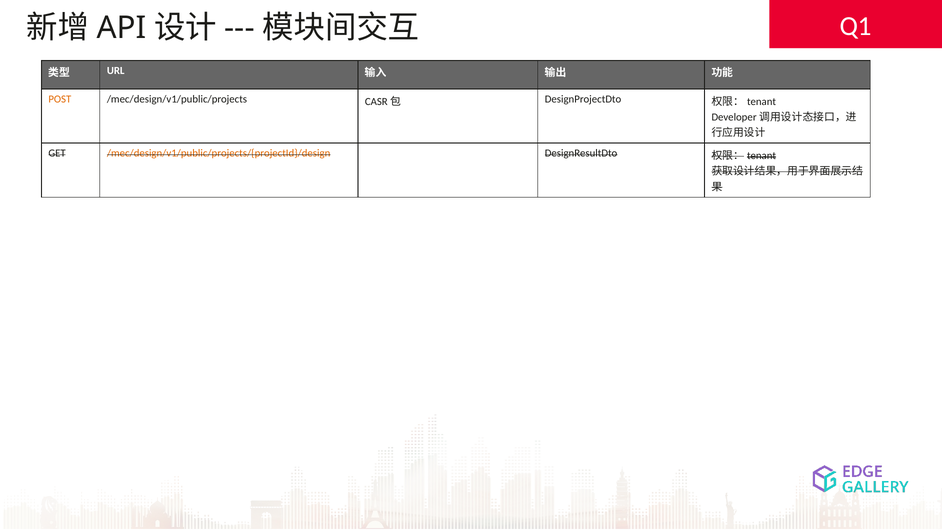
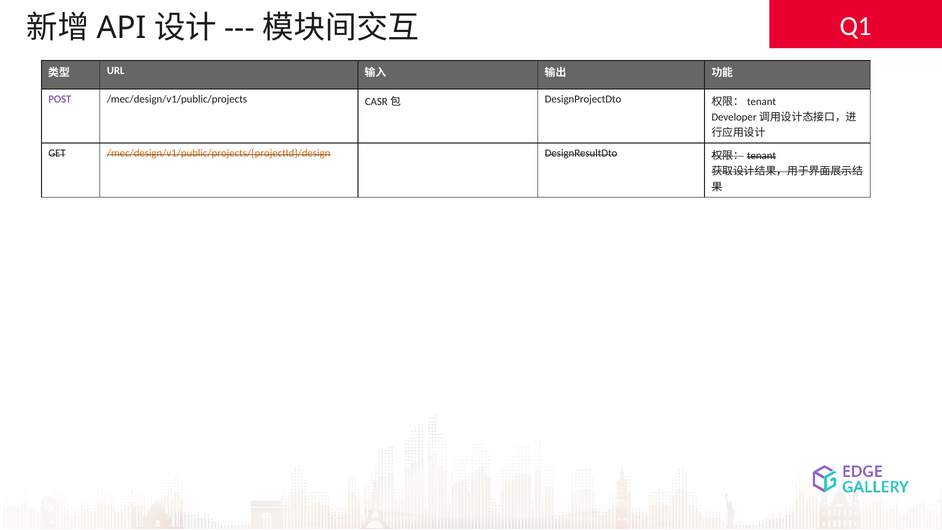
POST colour: orange -> purple
